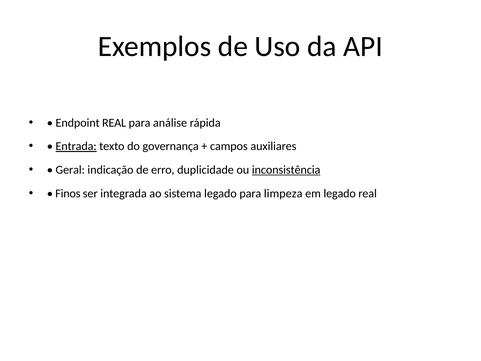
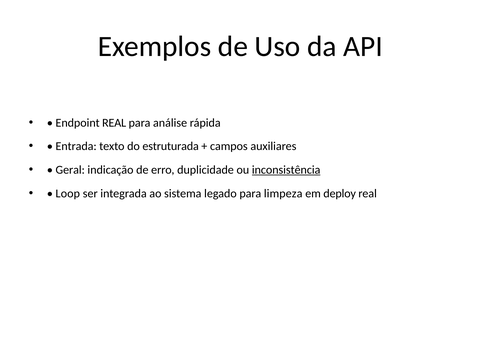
Entrada underline: present -> none
governança: governança -> estruturada
Finos: Finos -> Loop
em legado: legado -> deploy
